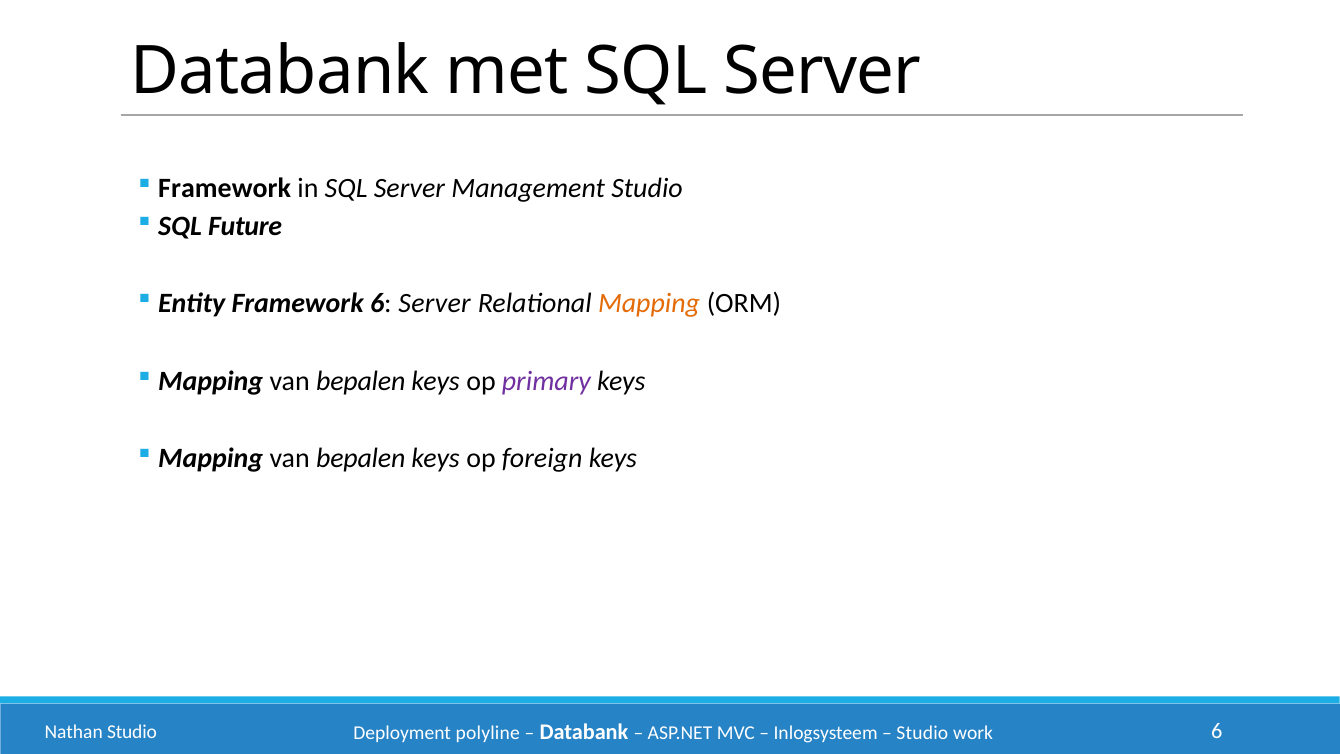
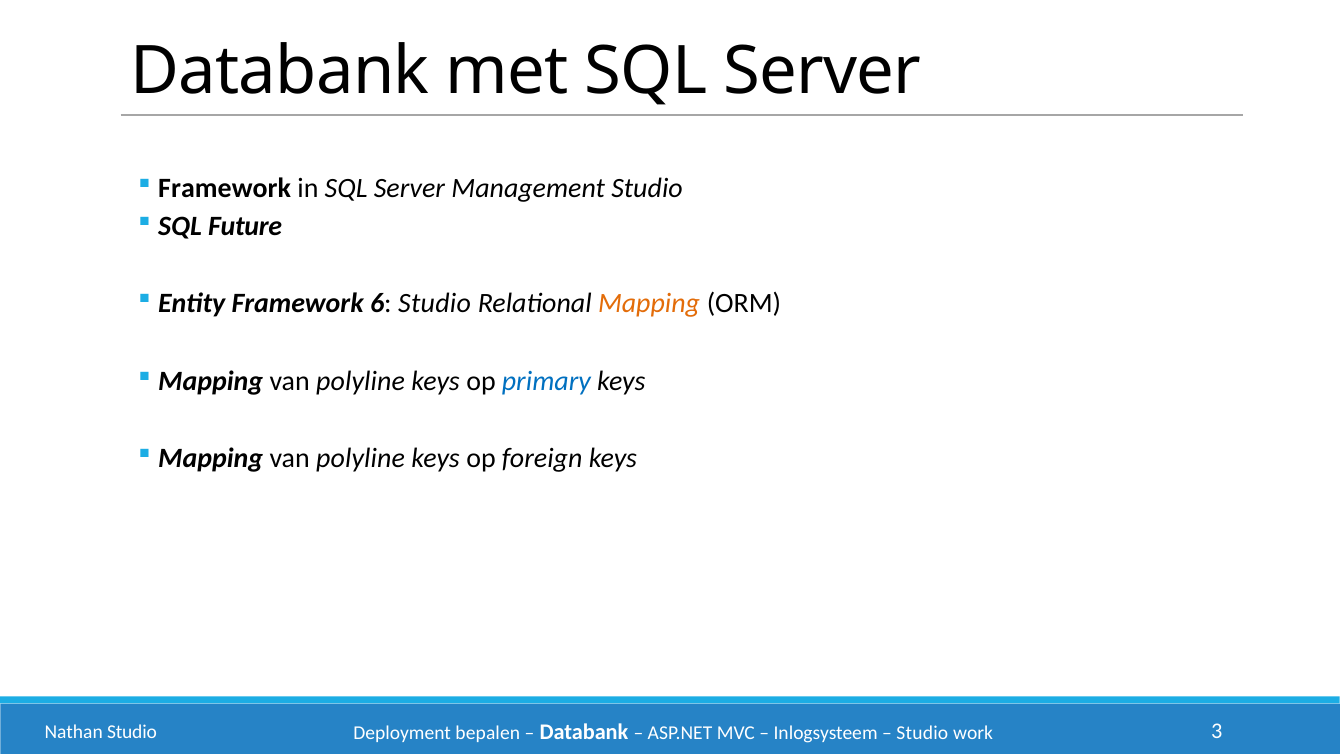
6 Server: Server -> Studio
bepalen at (361, 381): bepalen -> polyline
primary colour: purple -> blue
bepalen at (361, 458): bepalen -> polyline
polyline: polyline -> bepalen
work 6: 6 -> 3
